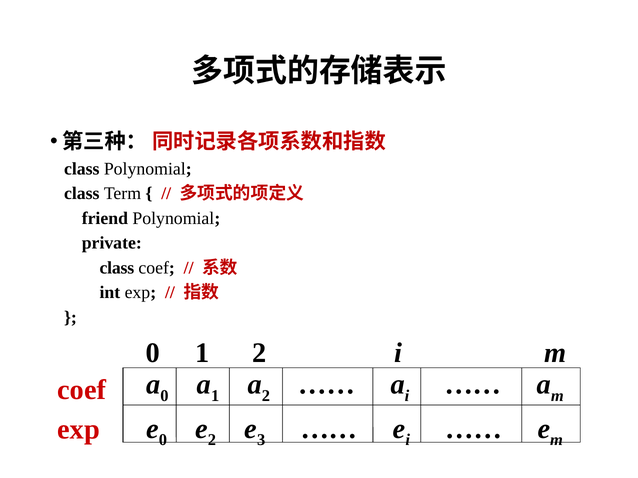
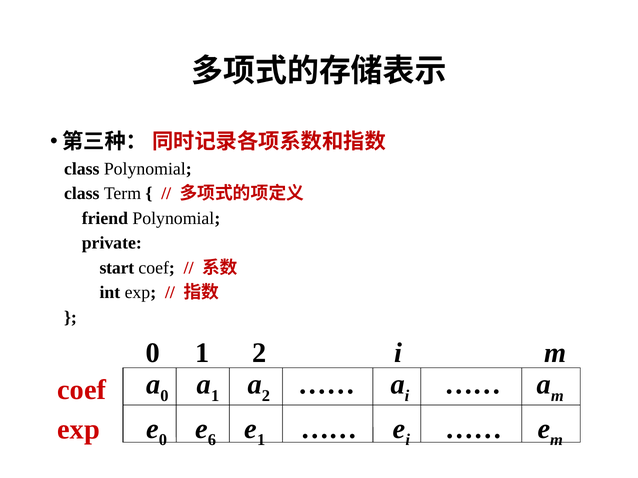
class at (117, 268): class -> start
2 at (212, 440): 2 -> 6
3 at (261, 440): 3 -> 1
